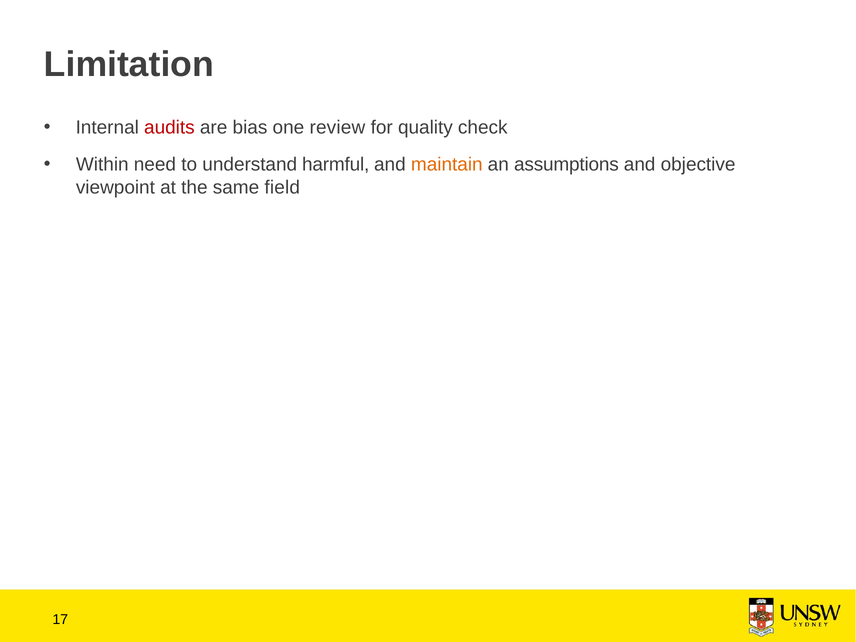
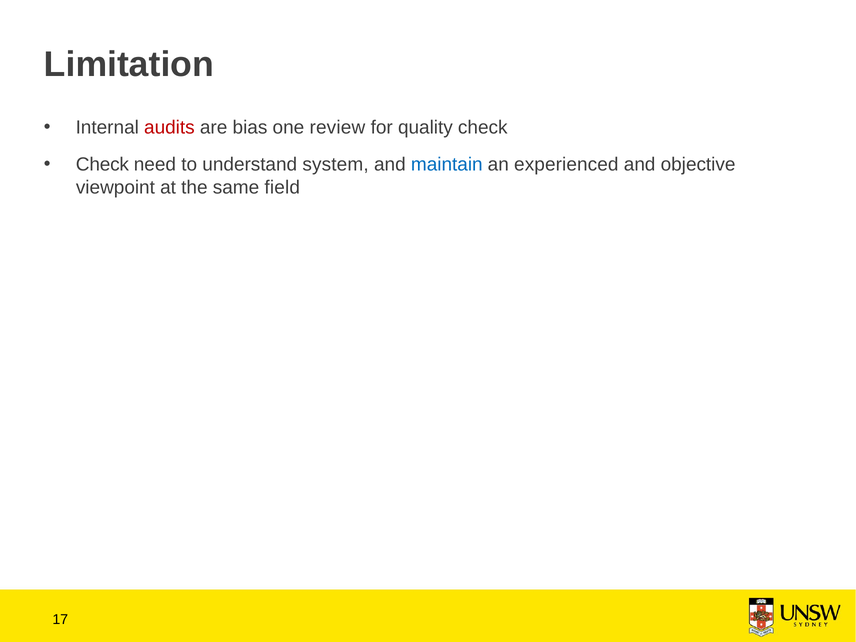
Within at (102, 165): Within -> Check
harmful: harmful -> system
maintain colour: orange -> blue
assumptions: assumptions -> experienced
